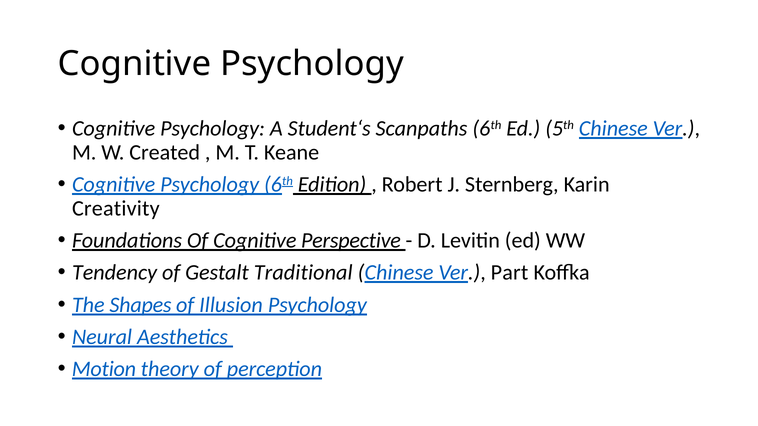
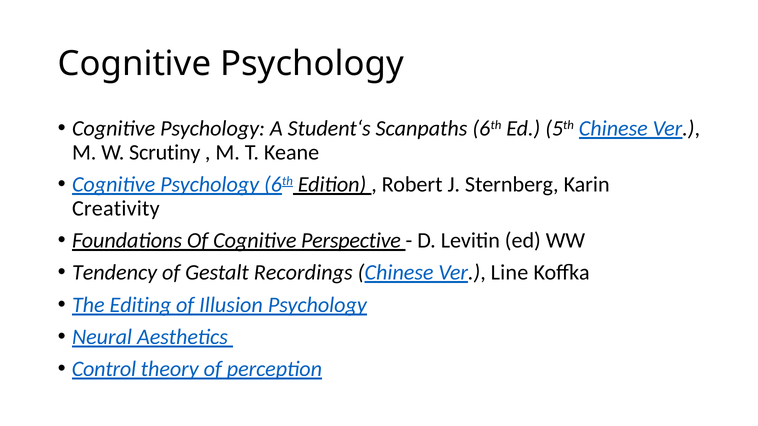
Created: Created -> Scrutiny
Traditional: Traditional -> Recordings
Part: Part -> Line
Shapes: Shapes -> Editing
Motion: Motion -> Control
